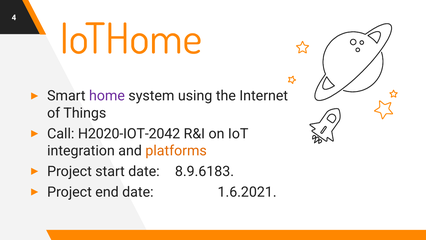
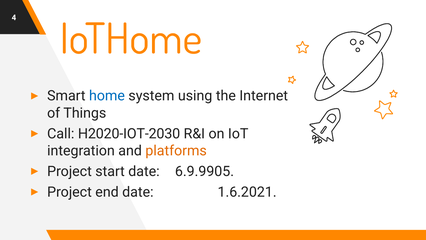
home colour: purple -> blue
H2020-IOT-2042: H2020-IOT-2042 -> H2020-IOT-2030
8.9.6183: 8.9.6183 -> 6.9.9905
